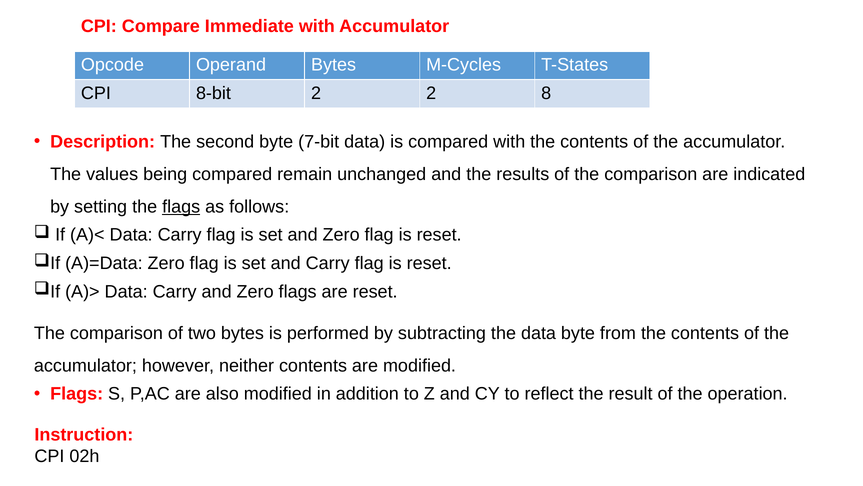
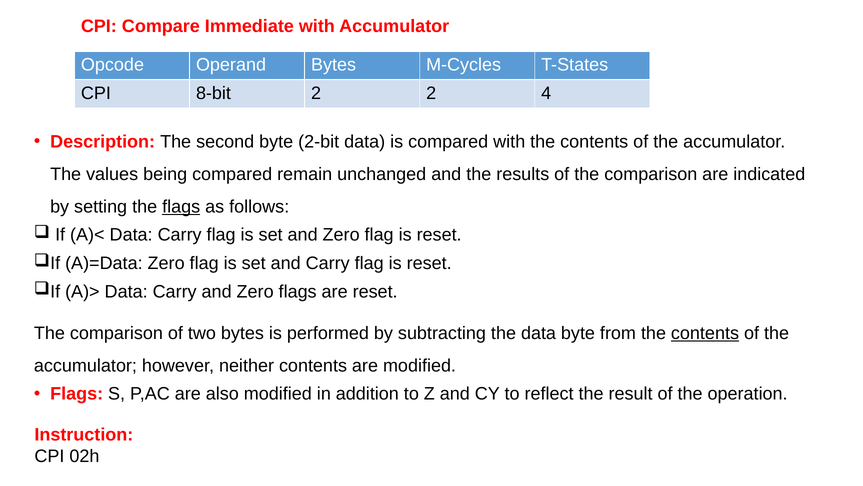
8: 8 -> 4
7-bit: 7-bit -> 2-bit
contents at (705, 333) underline: none -> present
